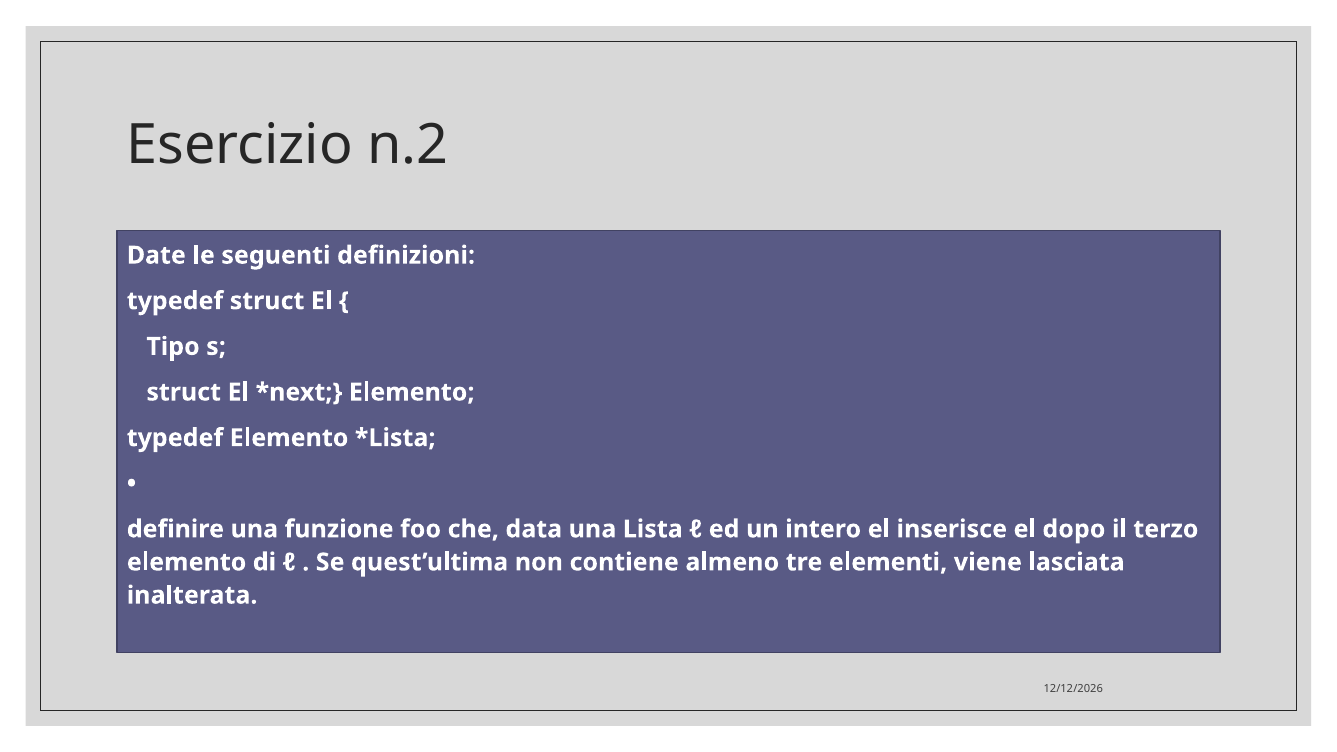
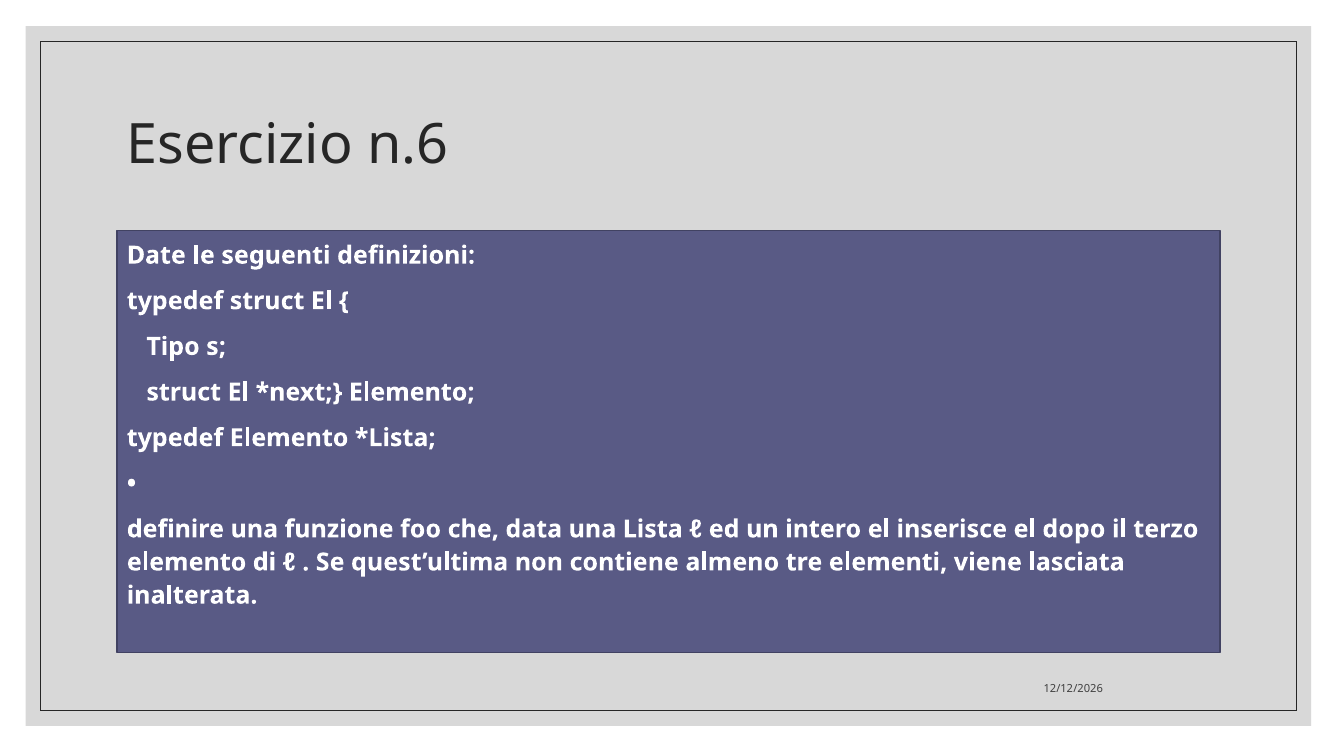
n.2: n.2 -> n.6
